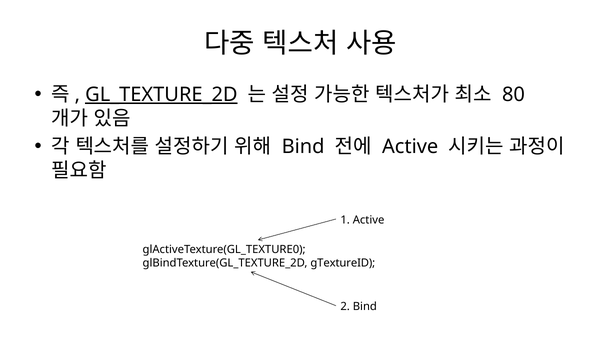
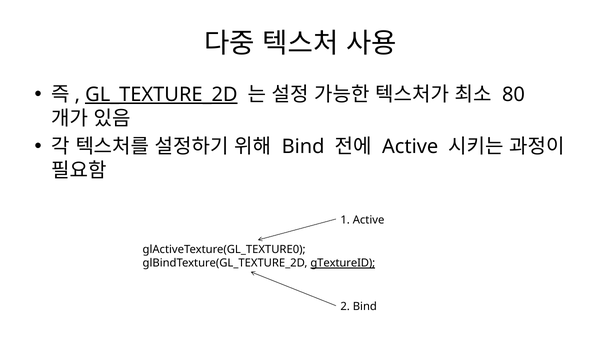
gTextureID underline: none -> present
